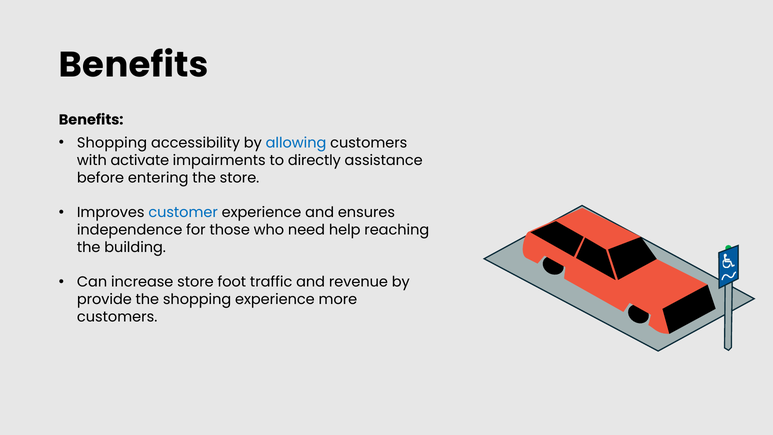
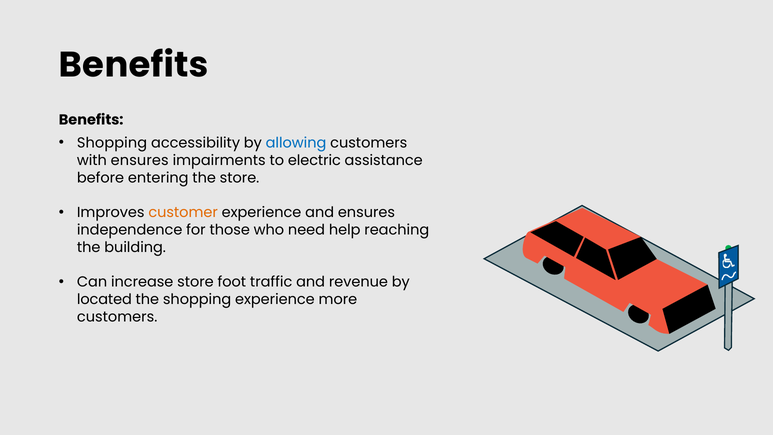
with activate: activate -> ensures
directly: directly -> electric
customer colour: blue -> orange
provide: provide -> located
